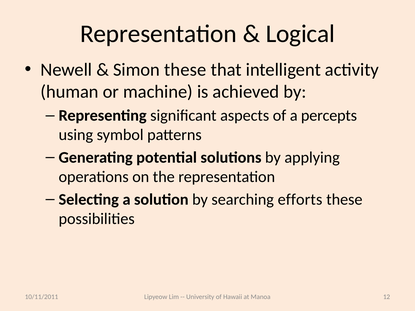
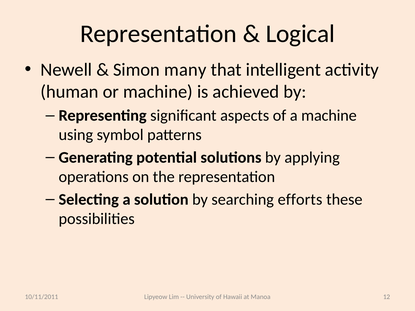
Simon these: these -> many
a percepts: percepts -> machine
